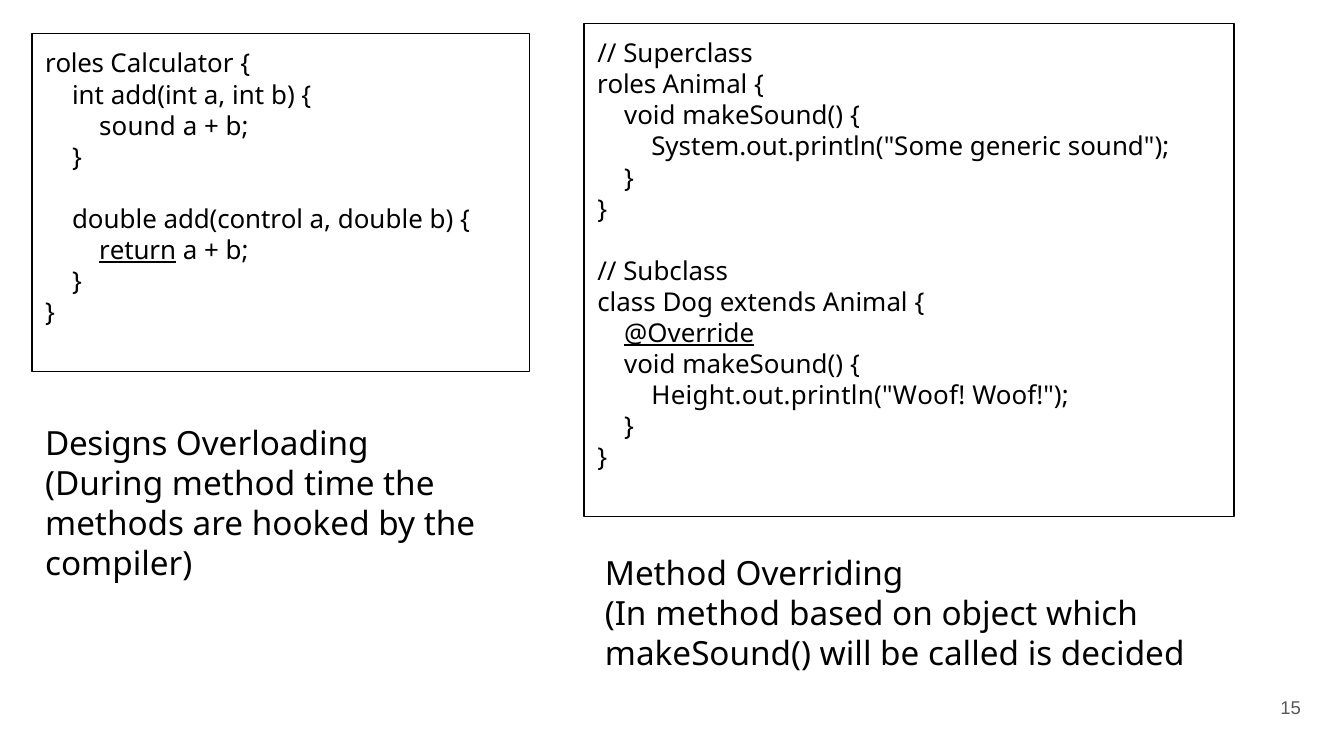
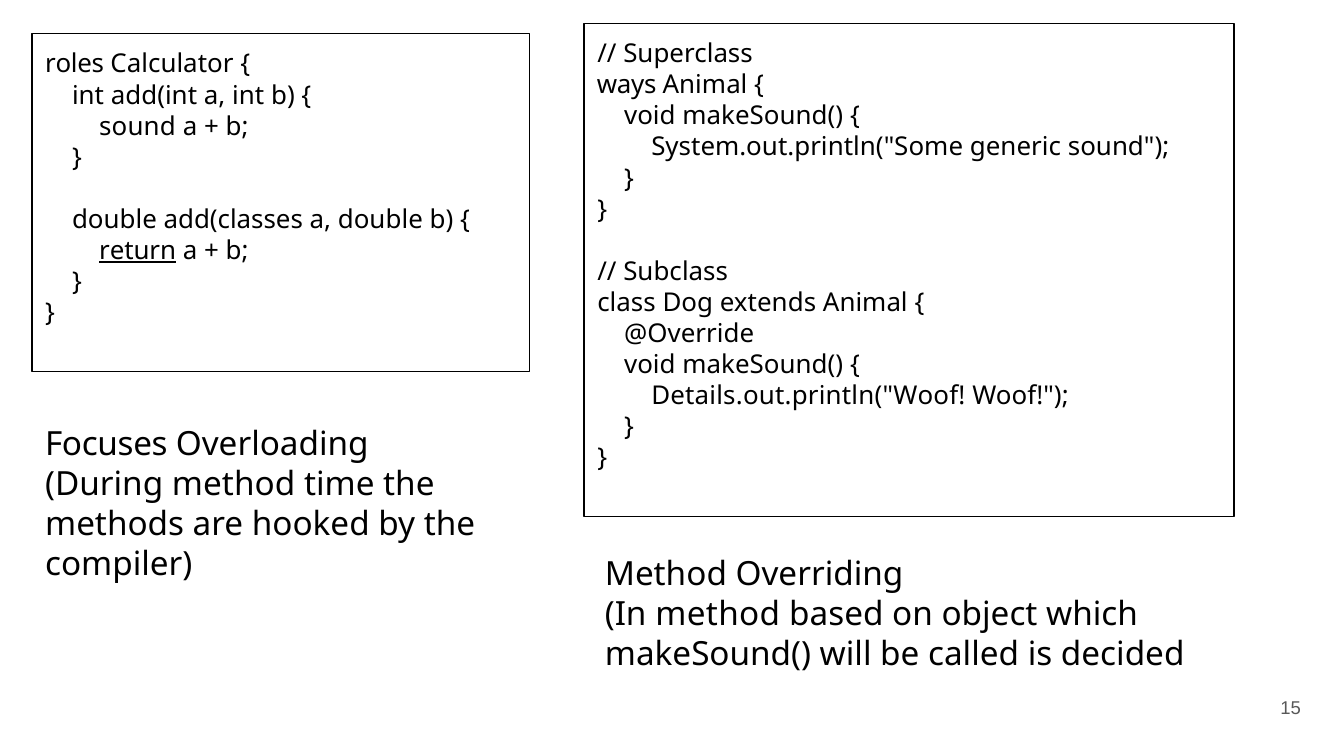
roles at (627, 85): roles -> ways
add(control: add(control -> add(classes
@Override underline: present -> none
Height.out.println("Woof: Height.out.println("Woof -> Details.out.println("Woof
Designs: Designs -> Focuses
